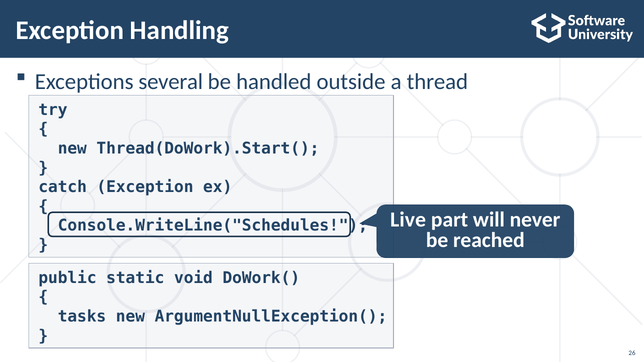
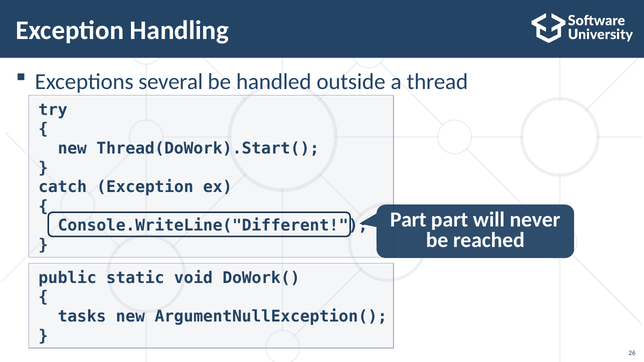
Live at (408, 220): Live -> Part
Console.WriteLine("Schedules: Console.WriteLine("Schedules -> Console.WriteLine("Different
